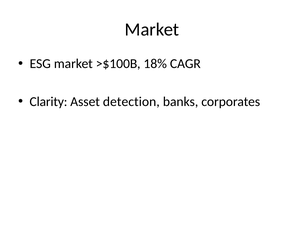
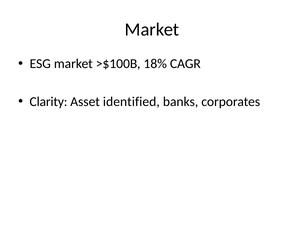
detection: detection -> identified
